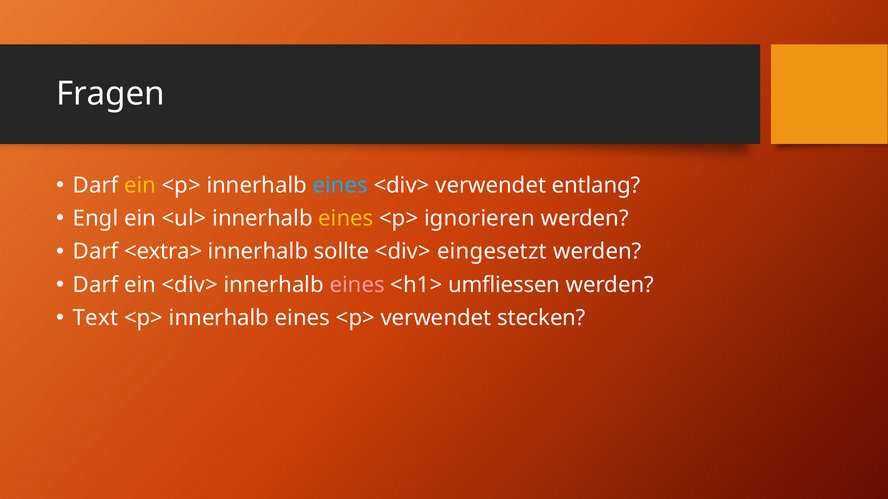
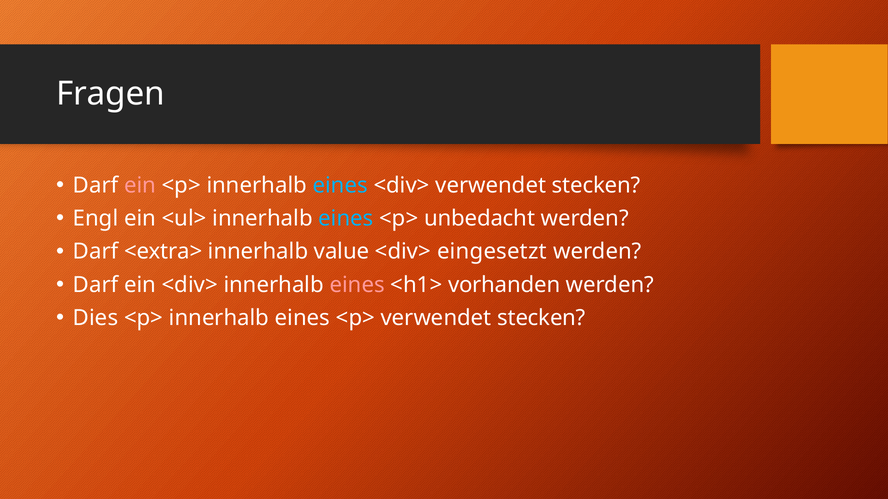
ein at (140, 185) colour: yellow -> pink
<div> verwendet entlang: entlang -> stecken
eines at (346, 219) colour: yellow -> light blue
ignorieren: ignorieren -> unbedacht
sollte: sollte -> value
umfliessen: umfliessen -> vorhanden
Text: Text -> Dies
